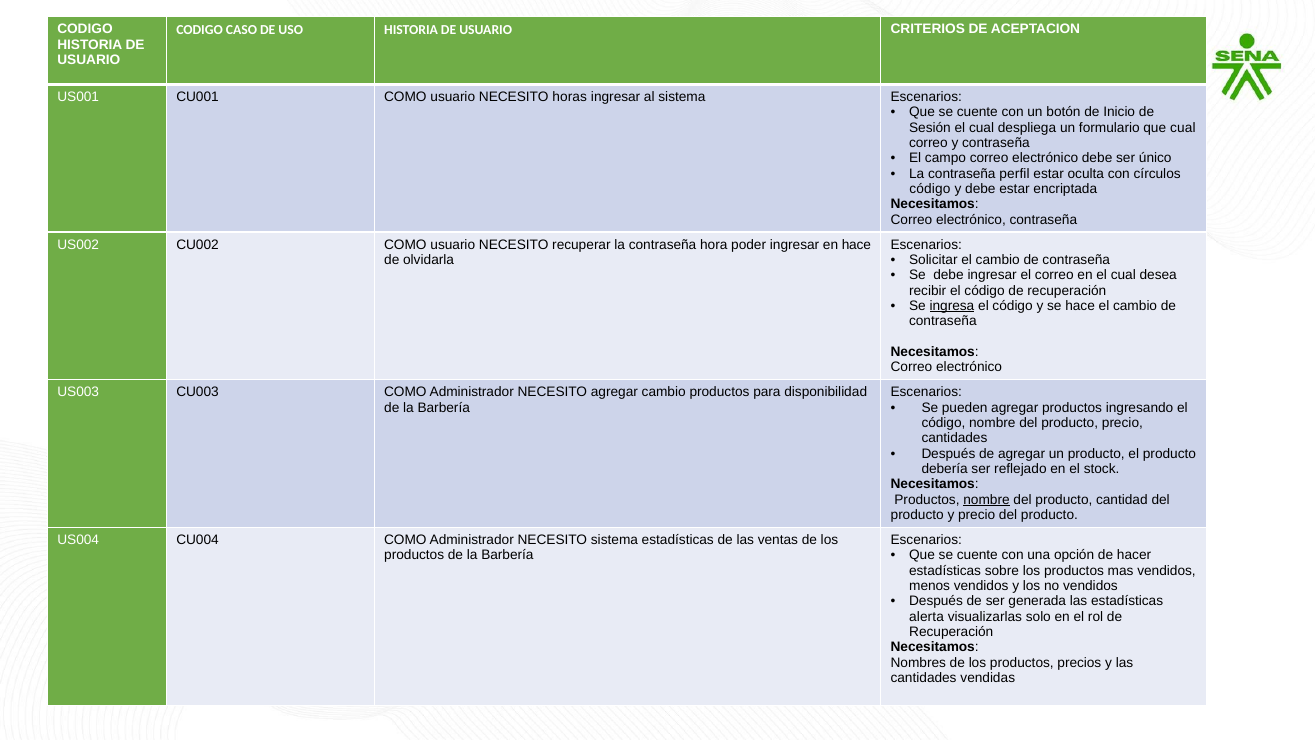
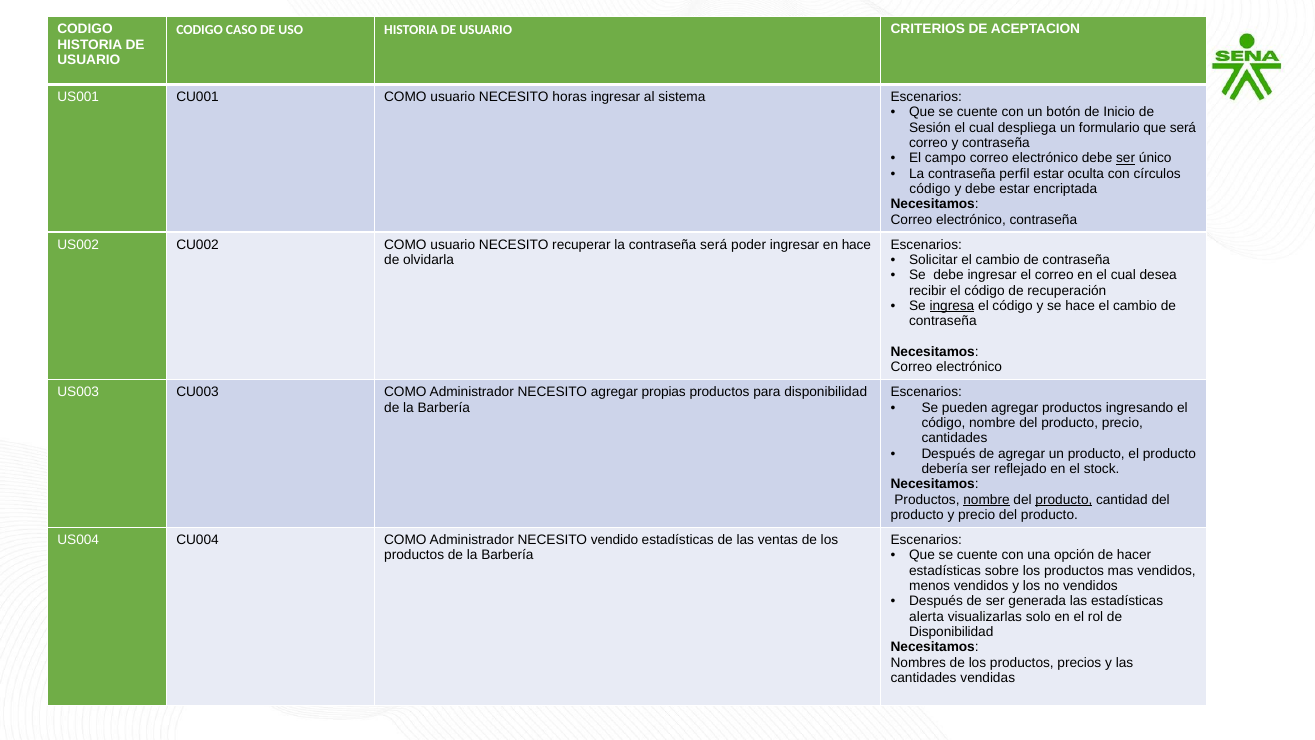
que cual: cual -> será
ser at (1126, 158) underline: none -> present
contraseña hora: hora -> será
agregar cambio: cambio -> propias
producto at (1064, 499) underline: none -> present
NECESITO sistema: sistema -> vendido
Recuperación at (951, 632): Recuperación -> Disponibilidad
